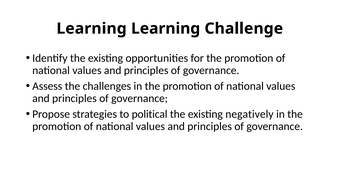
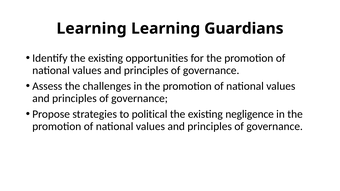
Challenge: Challenge -> Guardians
negatively: negatively -> negligence
